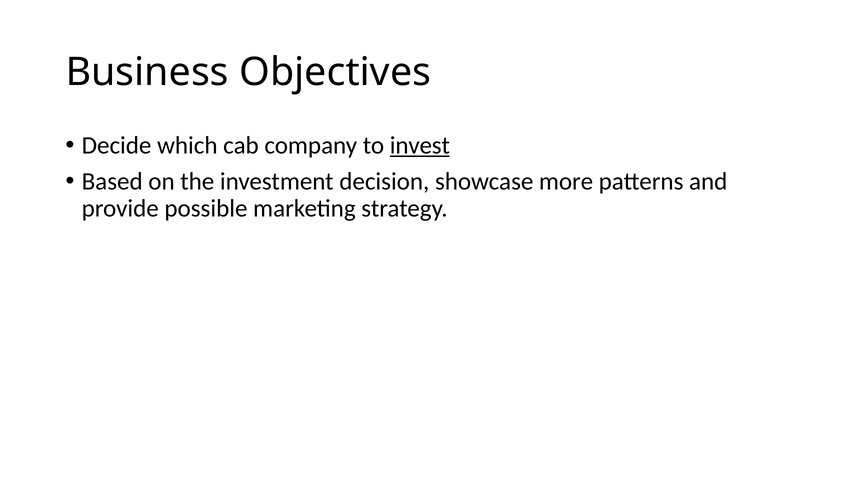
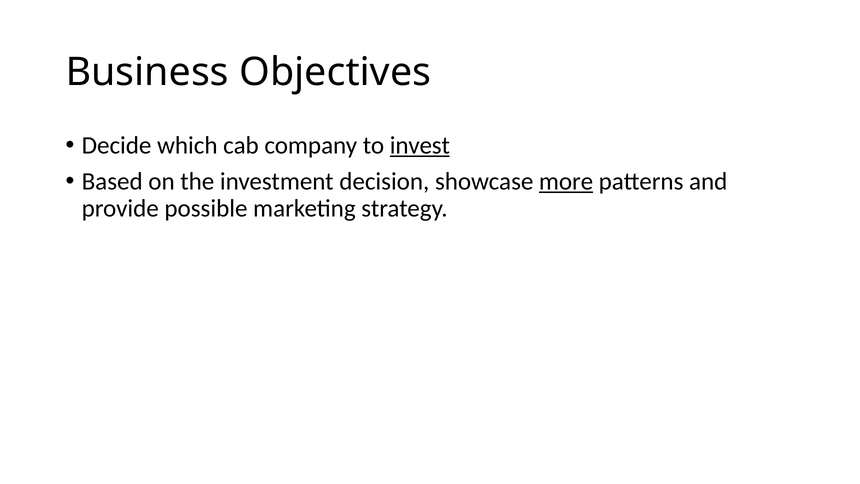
more underline: none -> present
